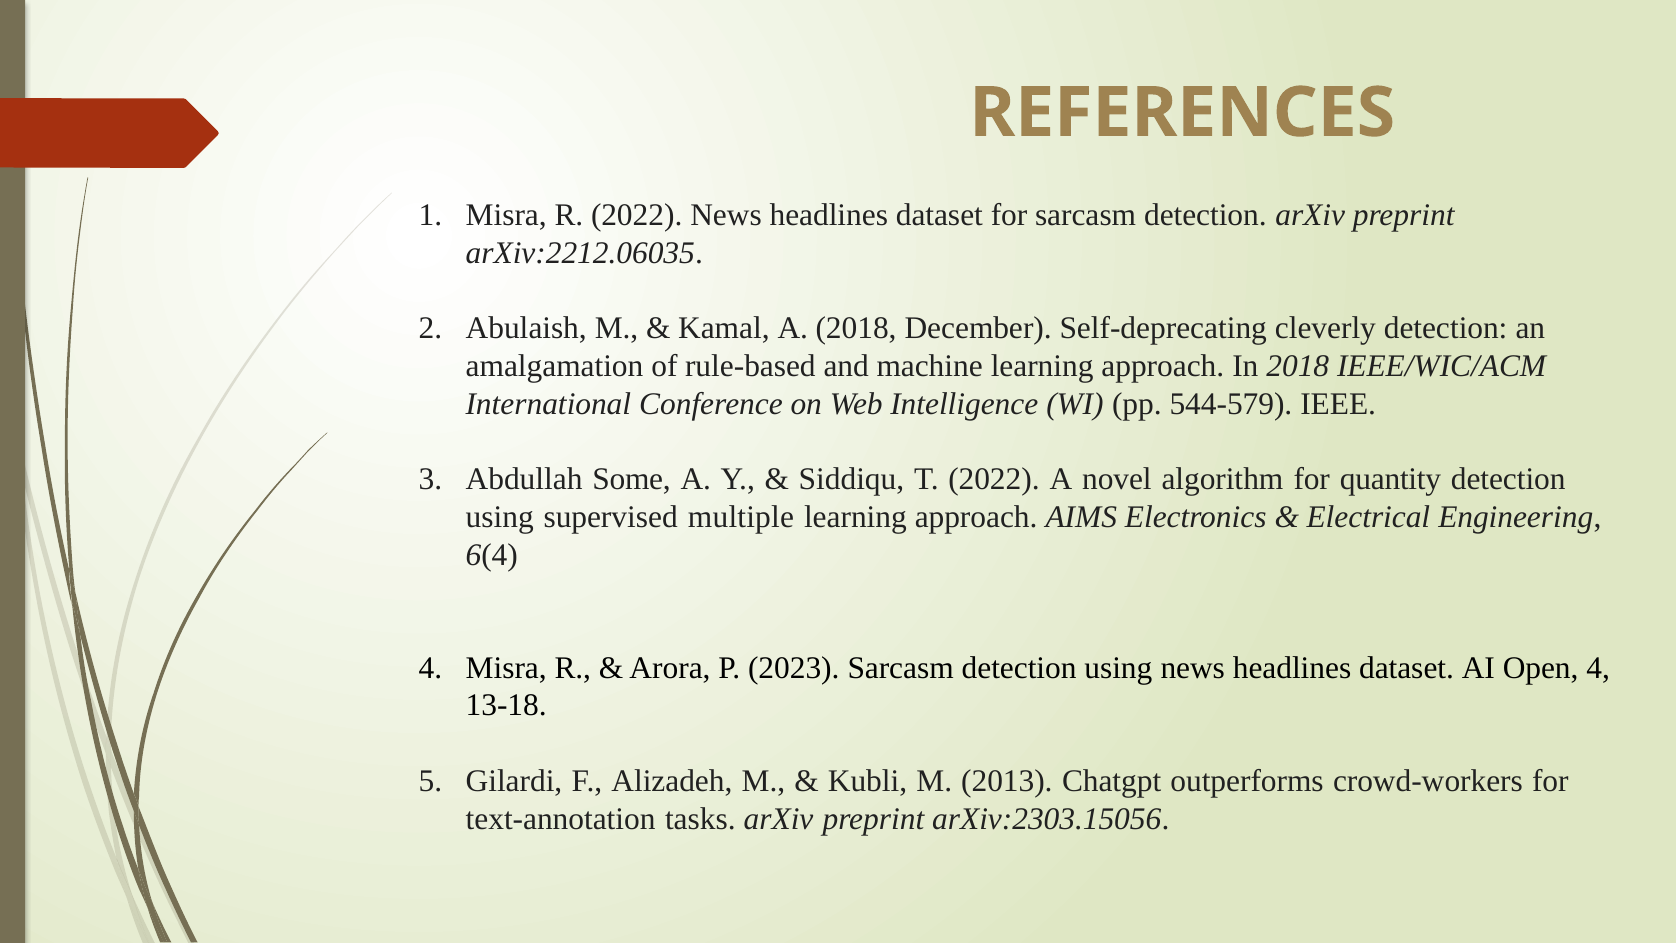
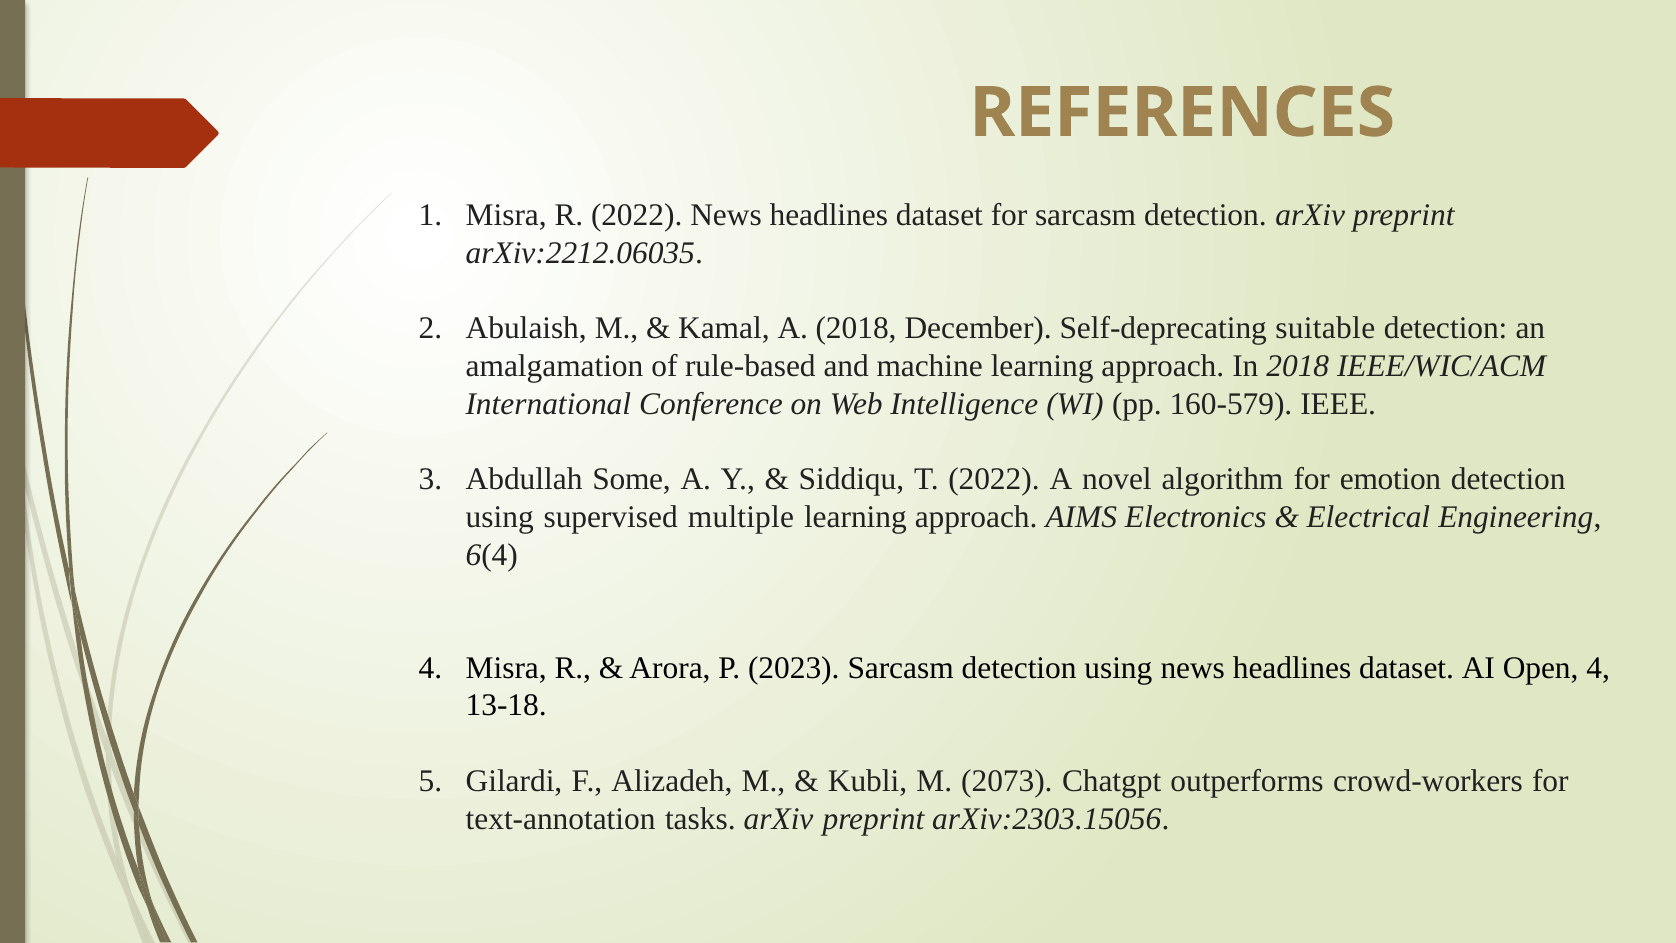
cleverly: cleverly -> suitable
544-579: 544-579 -> 160-579
quantity: quantity -> emotion
2013: 2013 -> 2073
